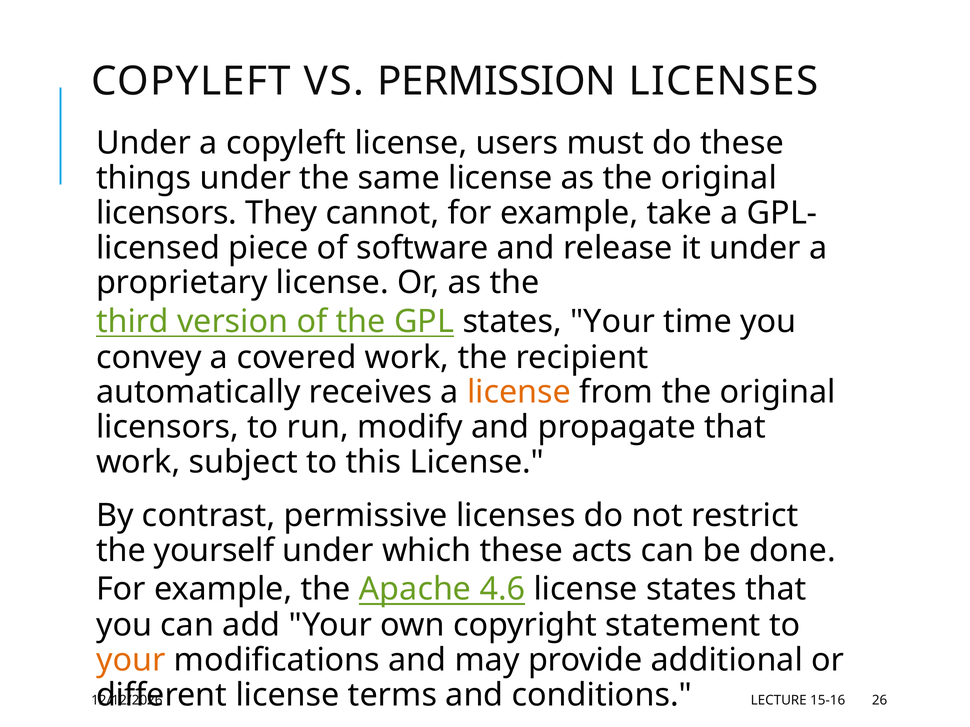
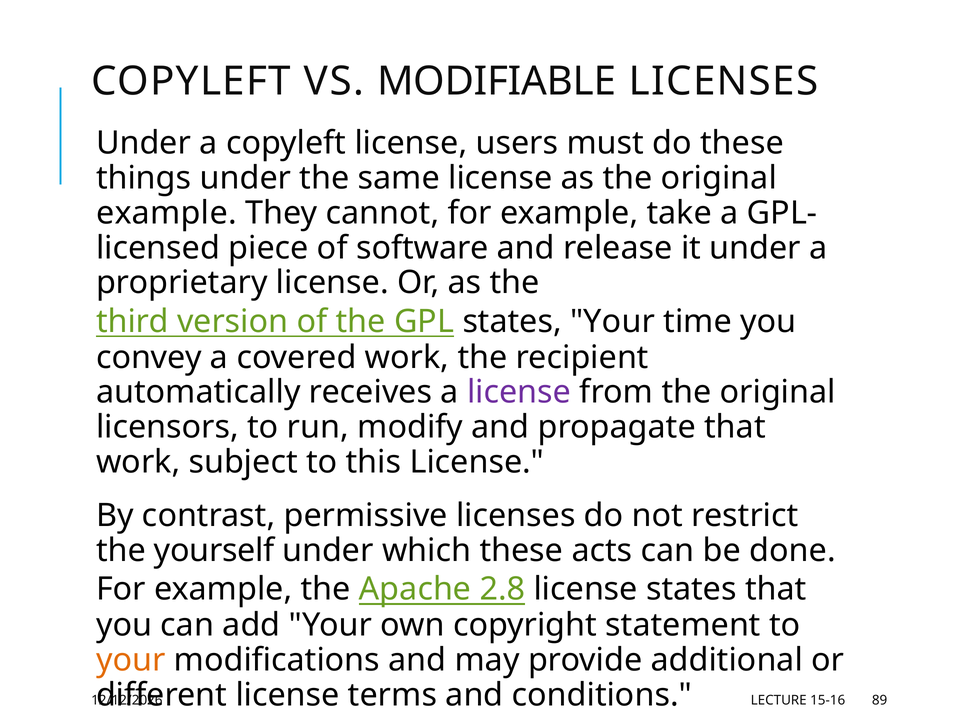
PERMISSION: PERMISSION -> MODIFIABLE
licensors at (167, 213): licensors -> example
license at (519, 393) colour: orange -> purple
4.6: 4.6 -> 2.8
26: 26 -> 89
